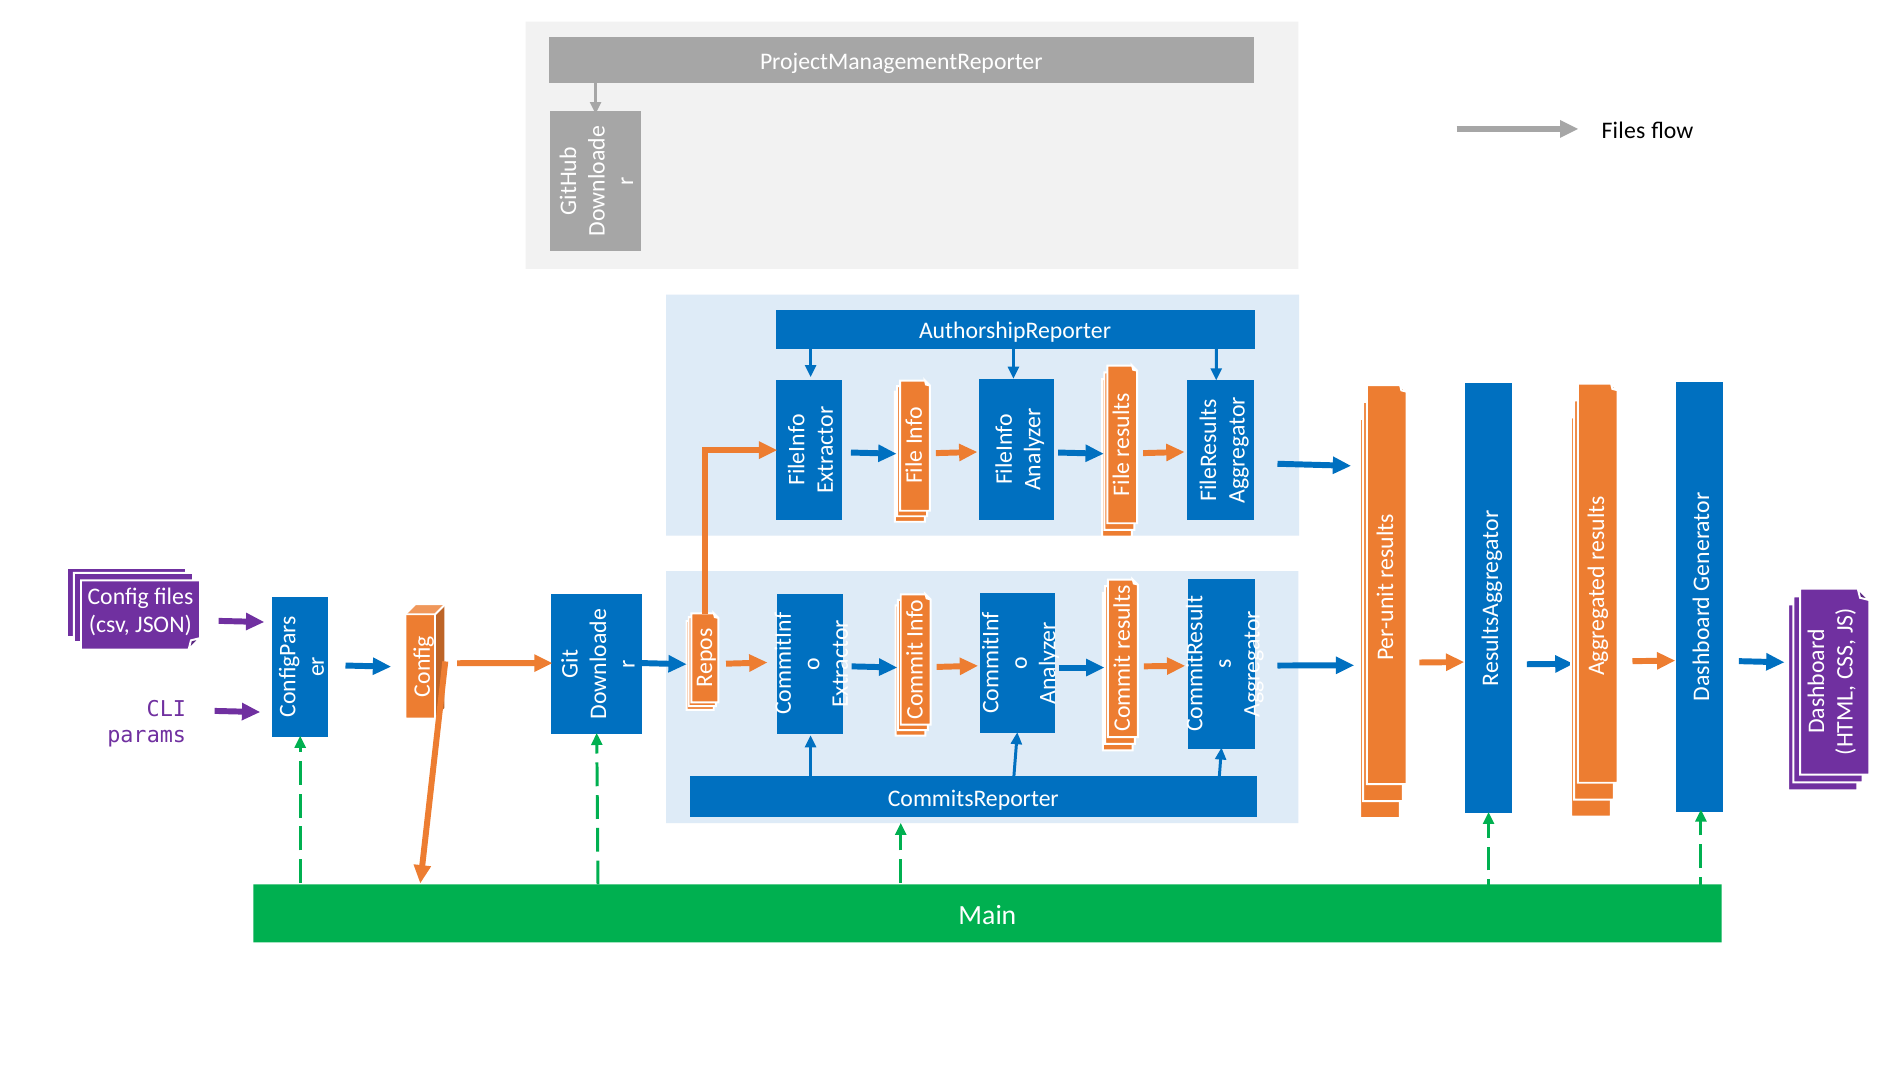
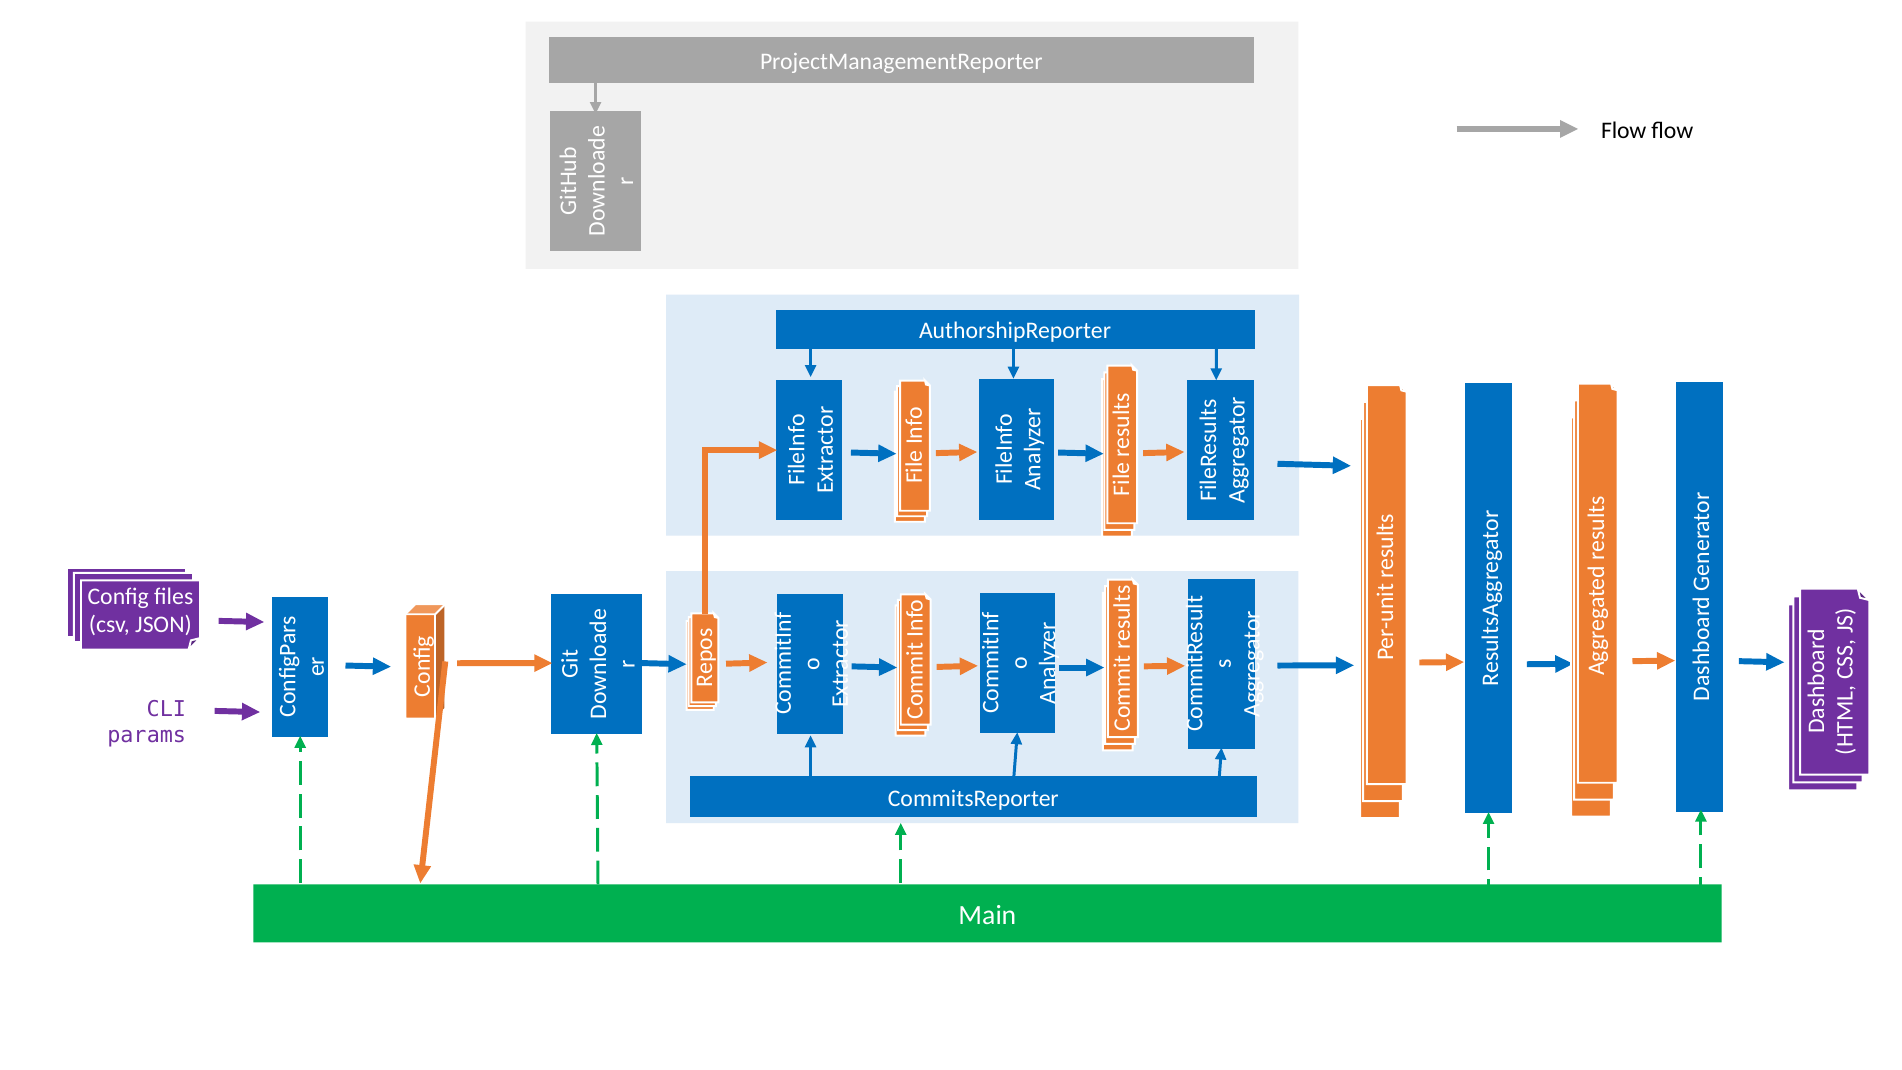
Files at (1624, 130): Files -> Flow
